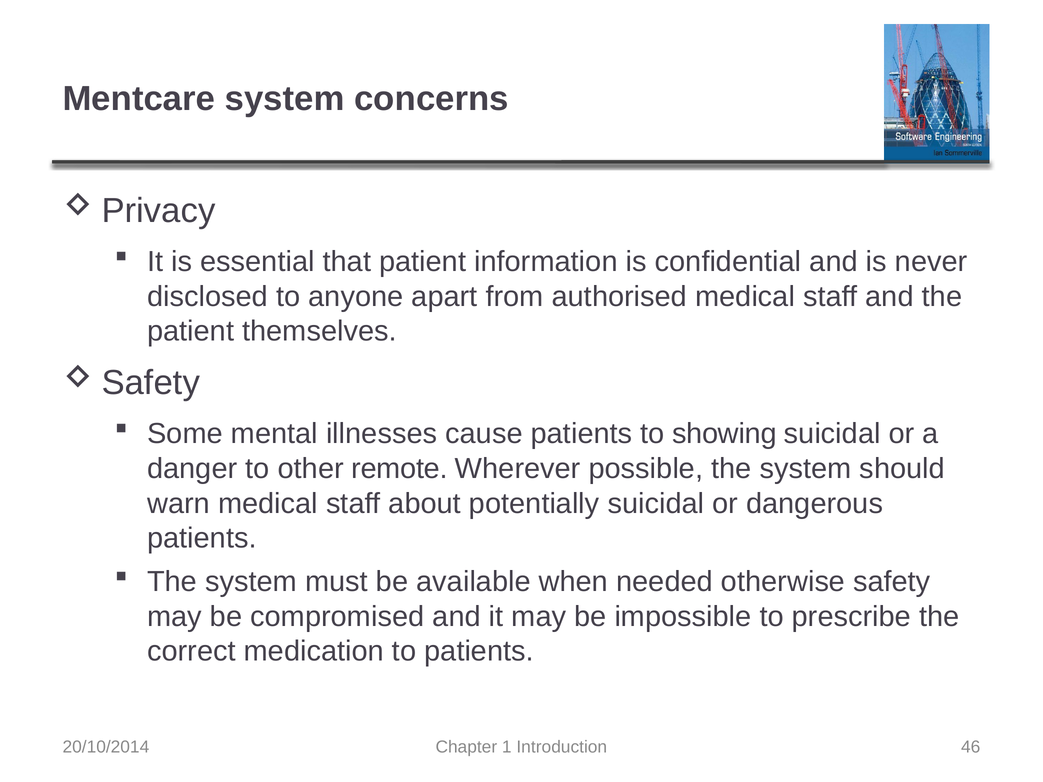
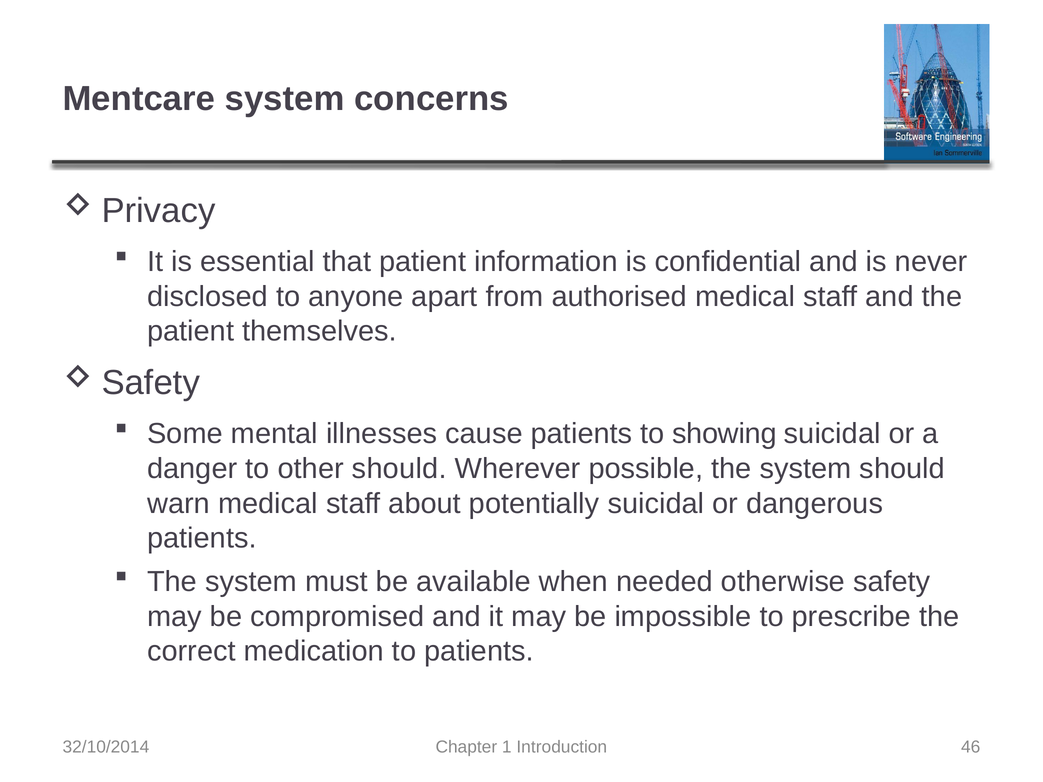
other remote: remote -> should
20/10/2014: 20/10/2014 -> 32/10/2014
